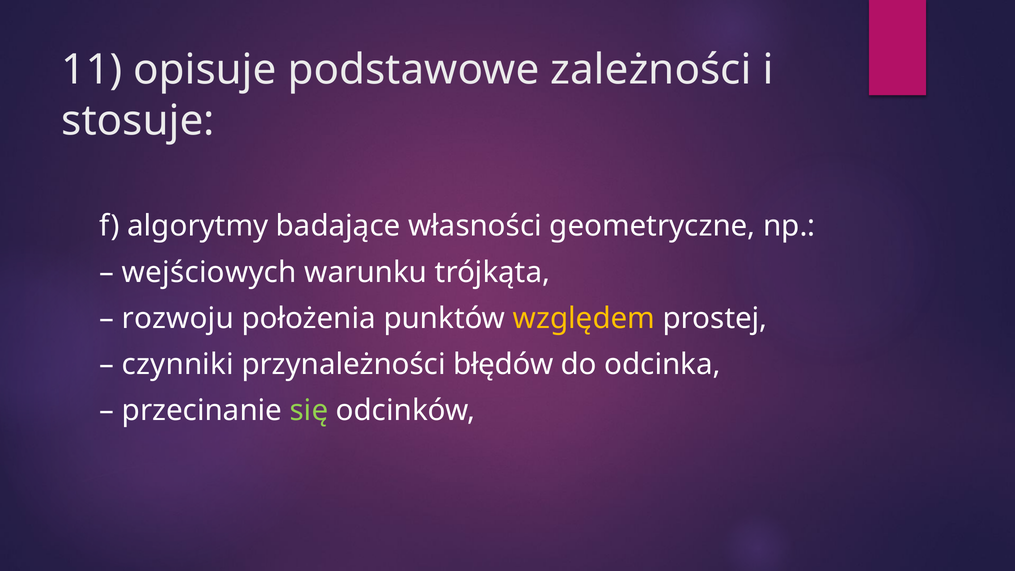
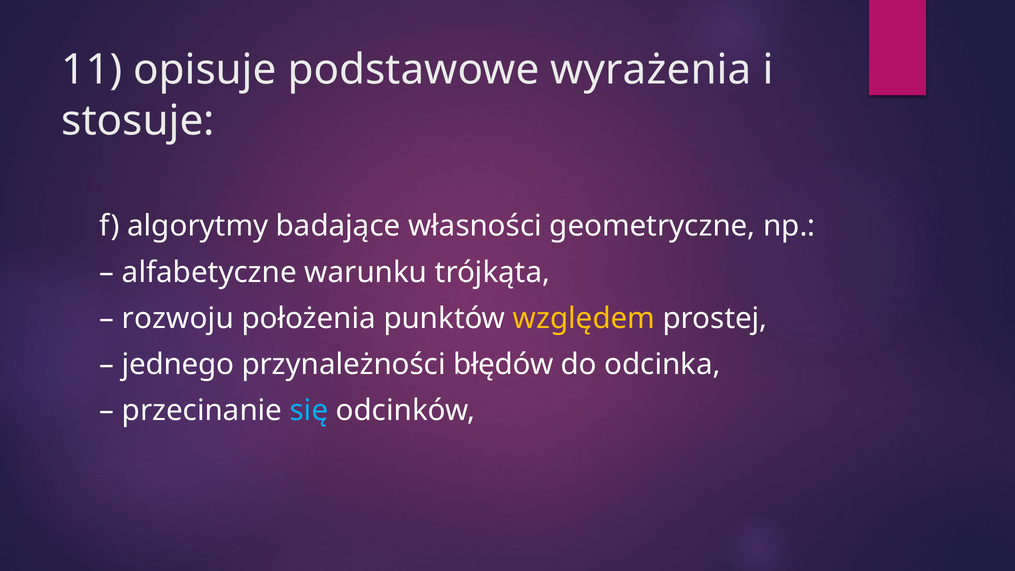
zależności: zależności -> wyrażenia
wejściowych: wejściowych -> alfabetyczne
czynniki: czynniki -> jednego
się colour: light green -> light blue
